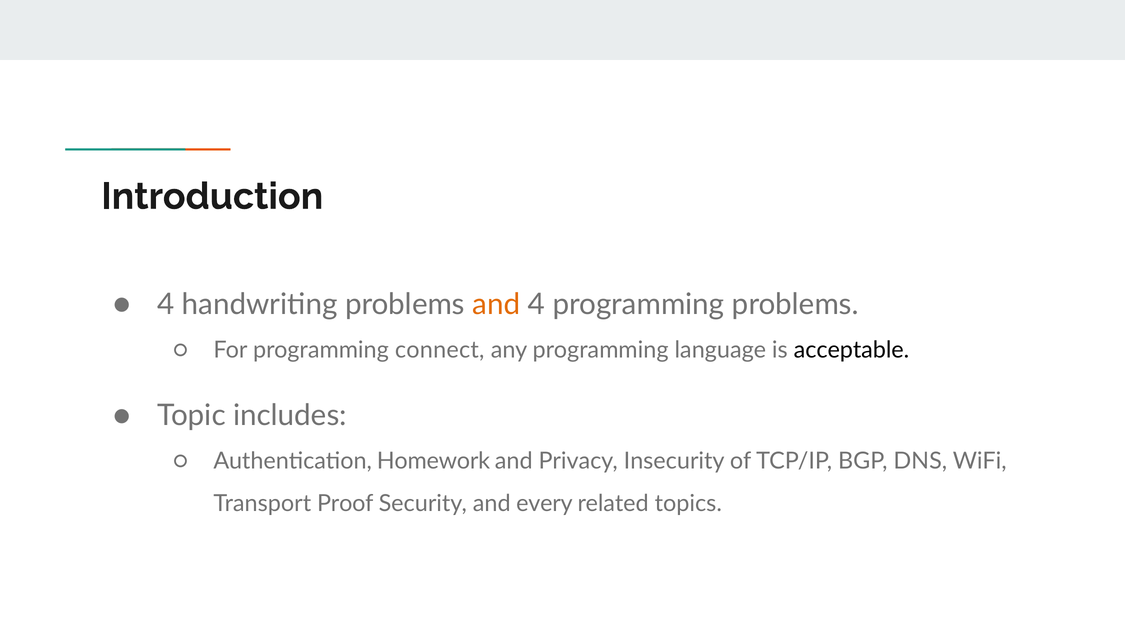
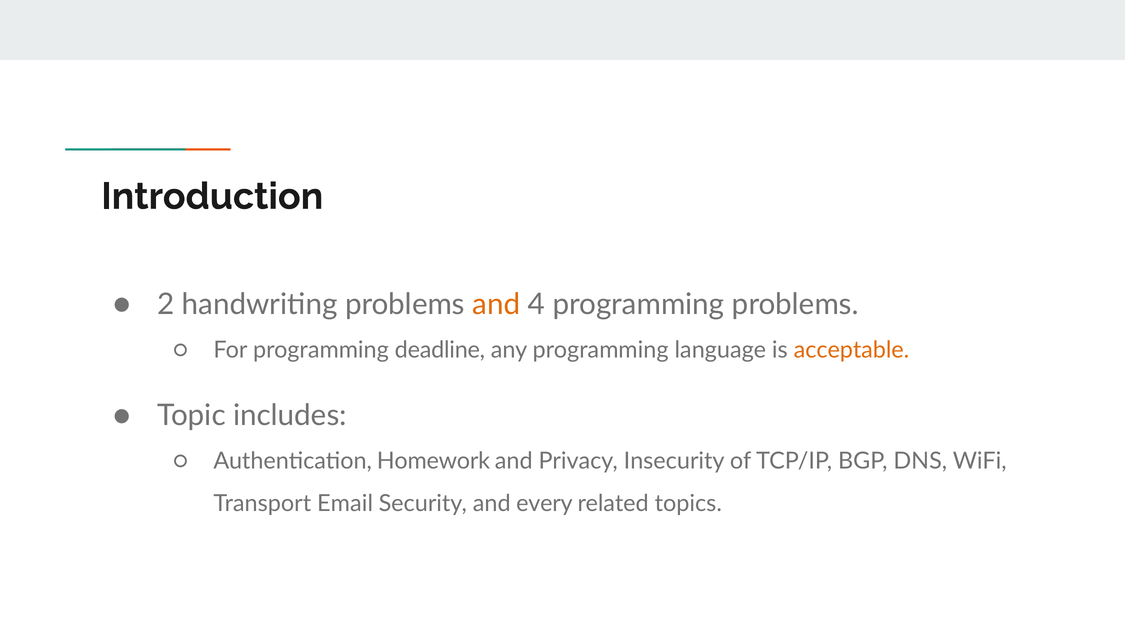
4 at (166, 304): 4 -> 2
connect: connect -> deadline
acceptable colour: black -> orange
Proof: Proof -> Email
